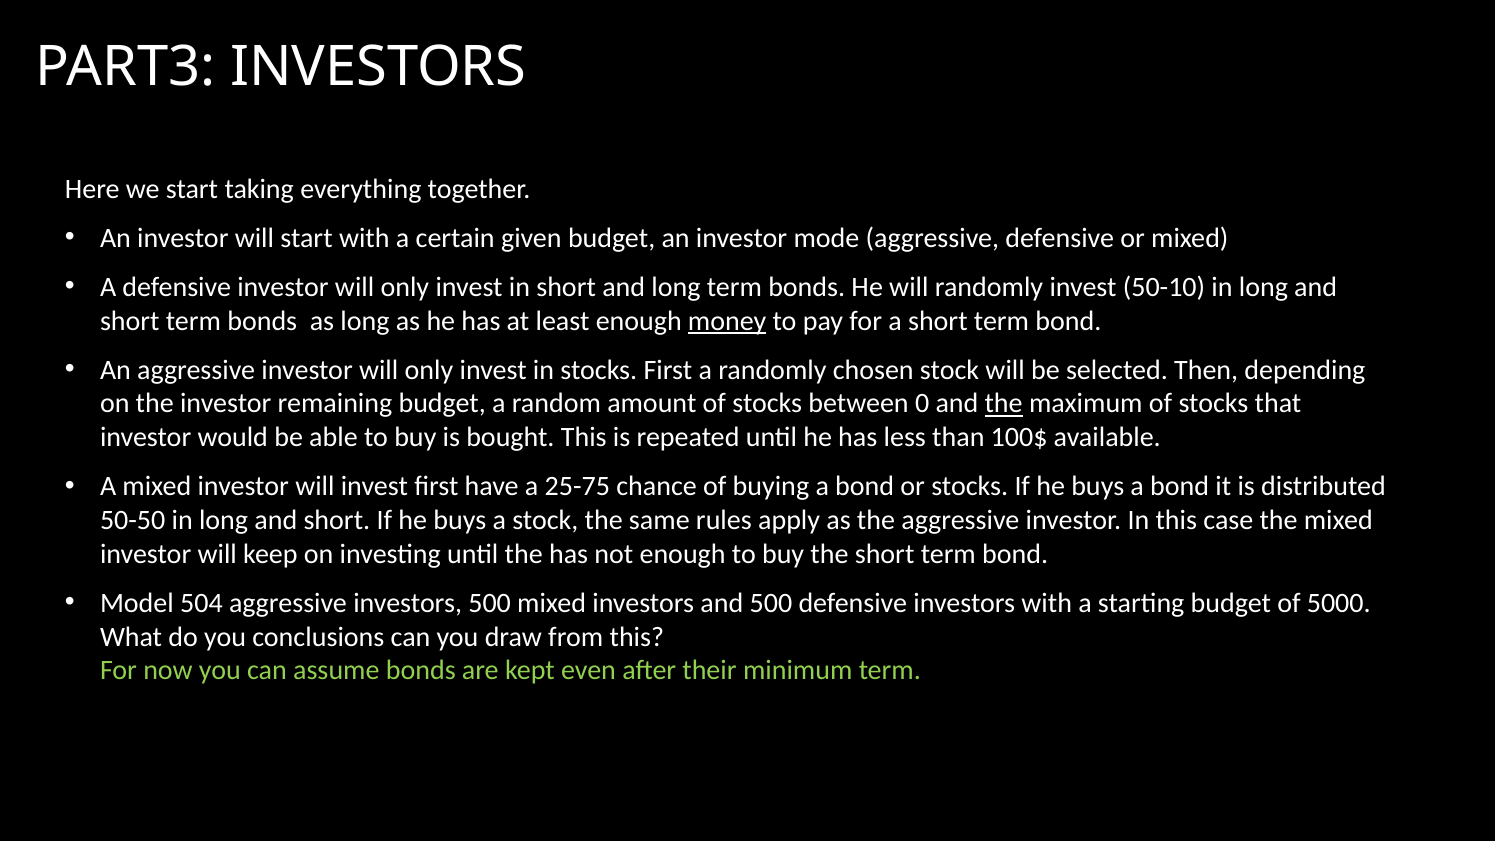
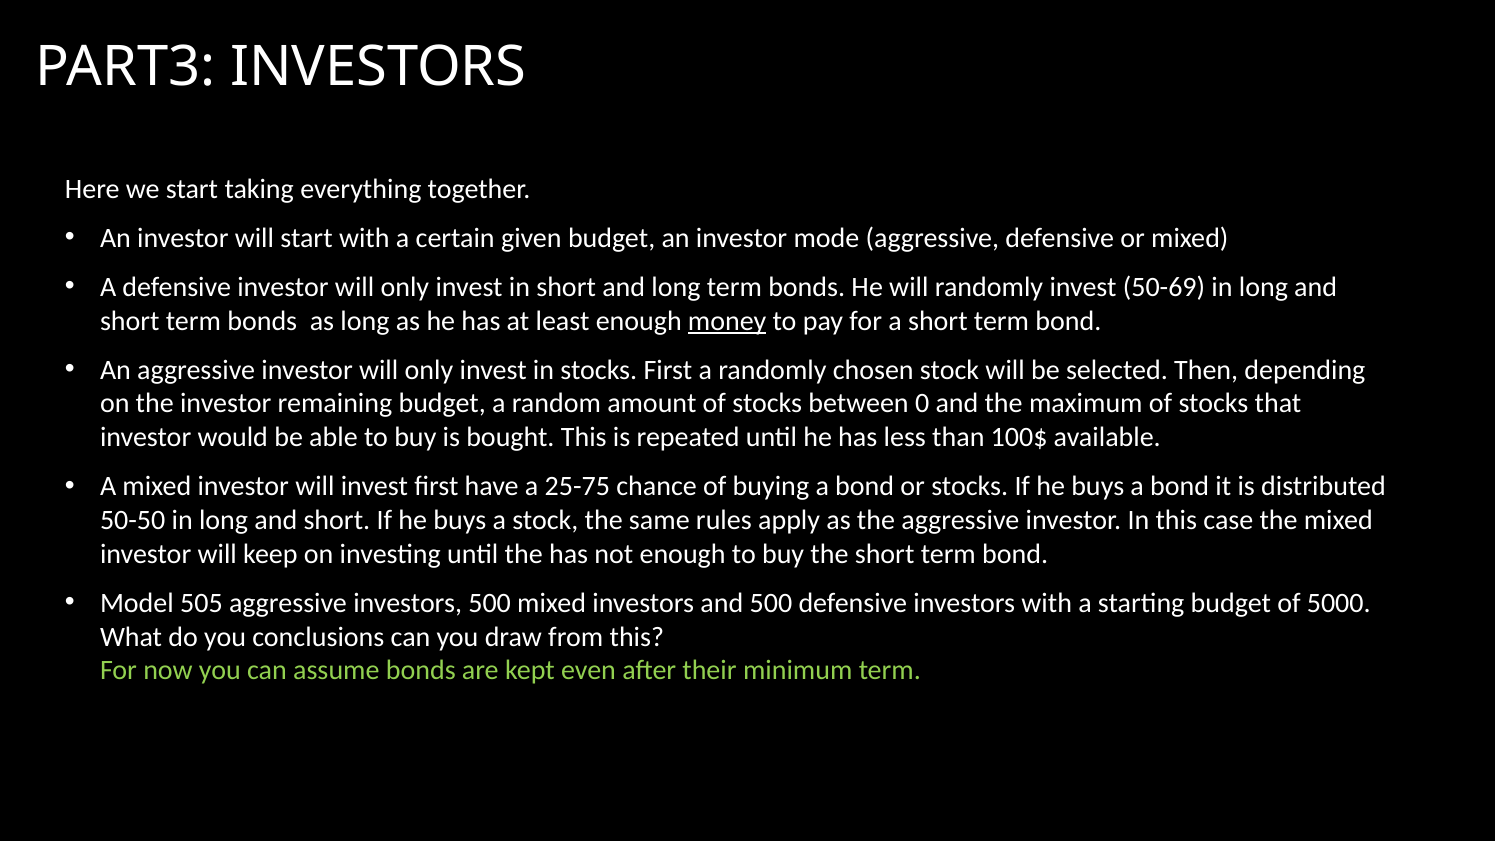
50-10: 50-10 -> 50-69
the at (1004, 404) underline: present -> none
504: 504 -> 505
